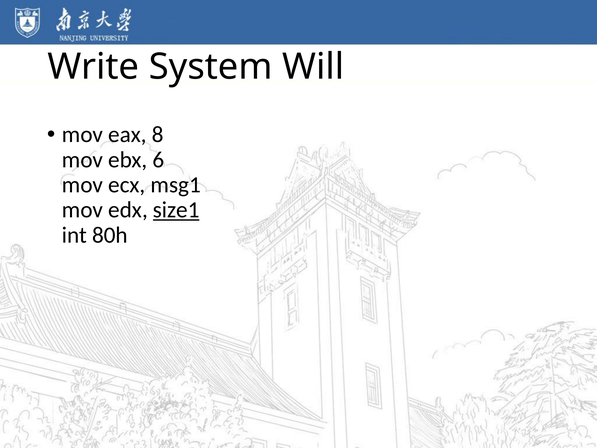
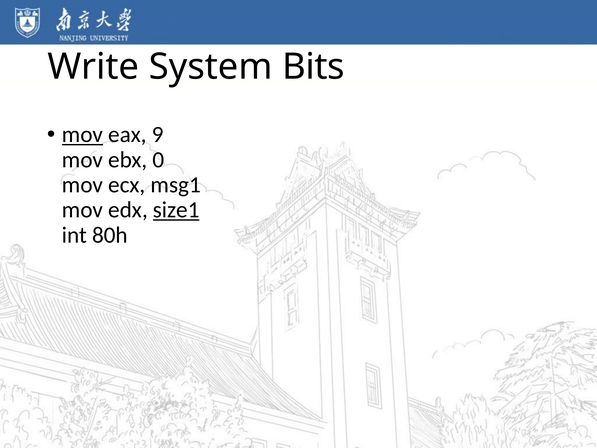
Will: Will -> Bits
mov at (82, 135) underline: none -> present
8: 8 -> 9
6: 6 -> 0
